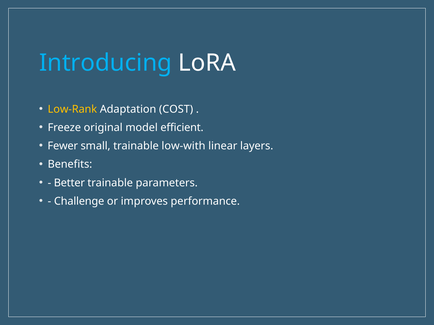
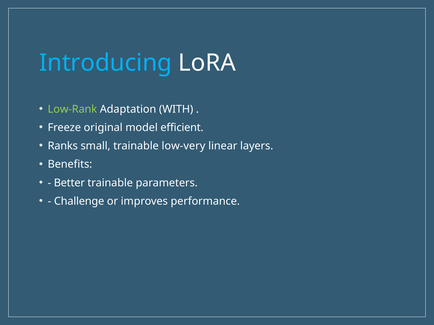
Low-Rank colour: yellow -> light green
COST: COST -> WITH
Fewer: Fewer -> Ranks
low-with: low-with -> low-very
